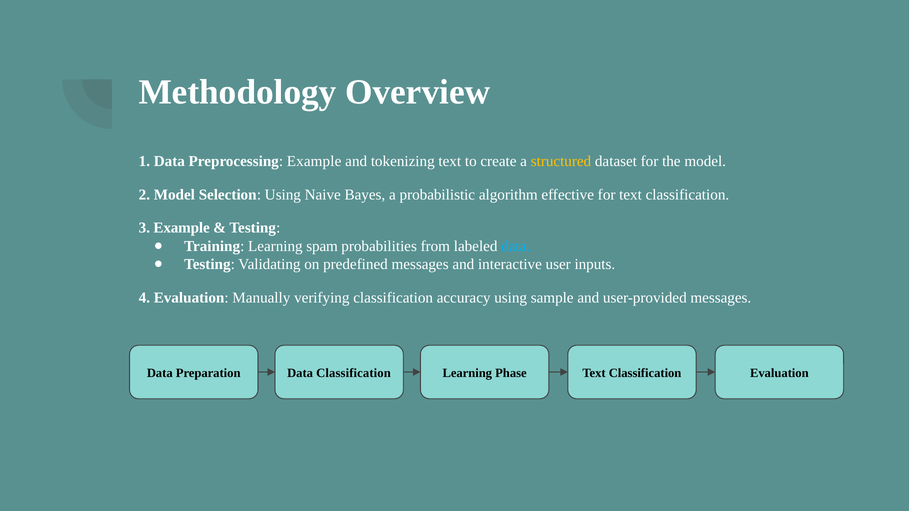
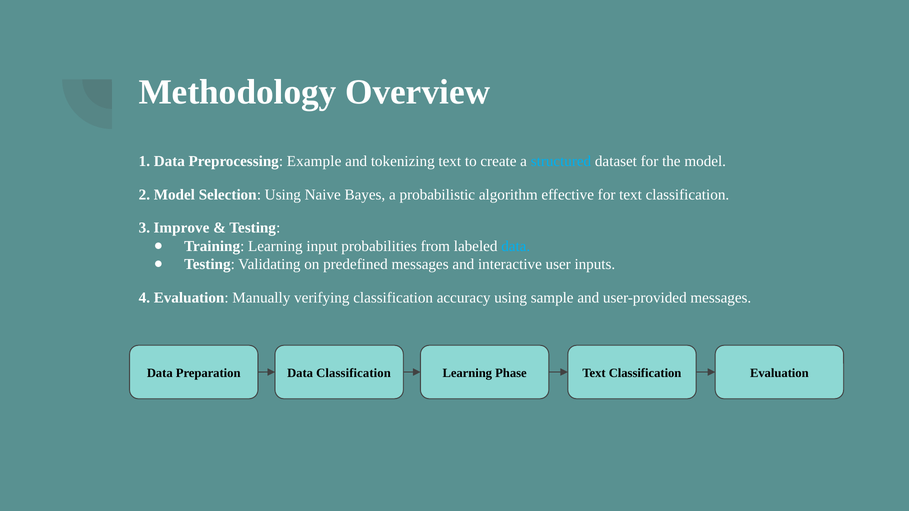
structured colour: yellow -> light blue
3 Example: Example -> Improve
spam: spam -> input
